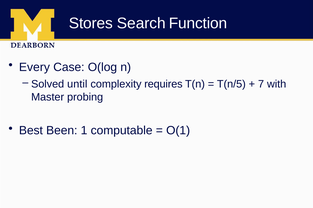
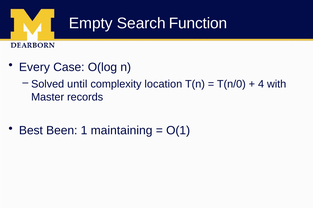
Stores: Stores -> Empty
requires: requires -> location
T(n/5: T(n/5 -> T(n/0
7: 7 -> 4
probing: probing -> records
computable: computable -> maintaining
